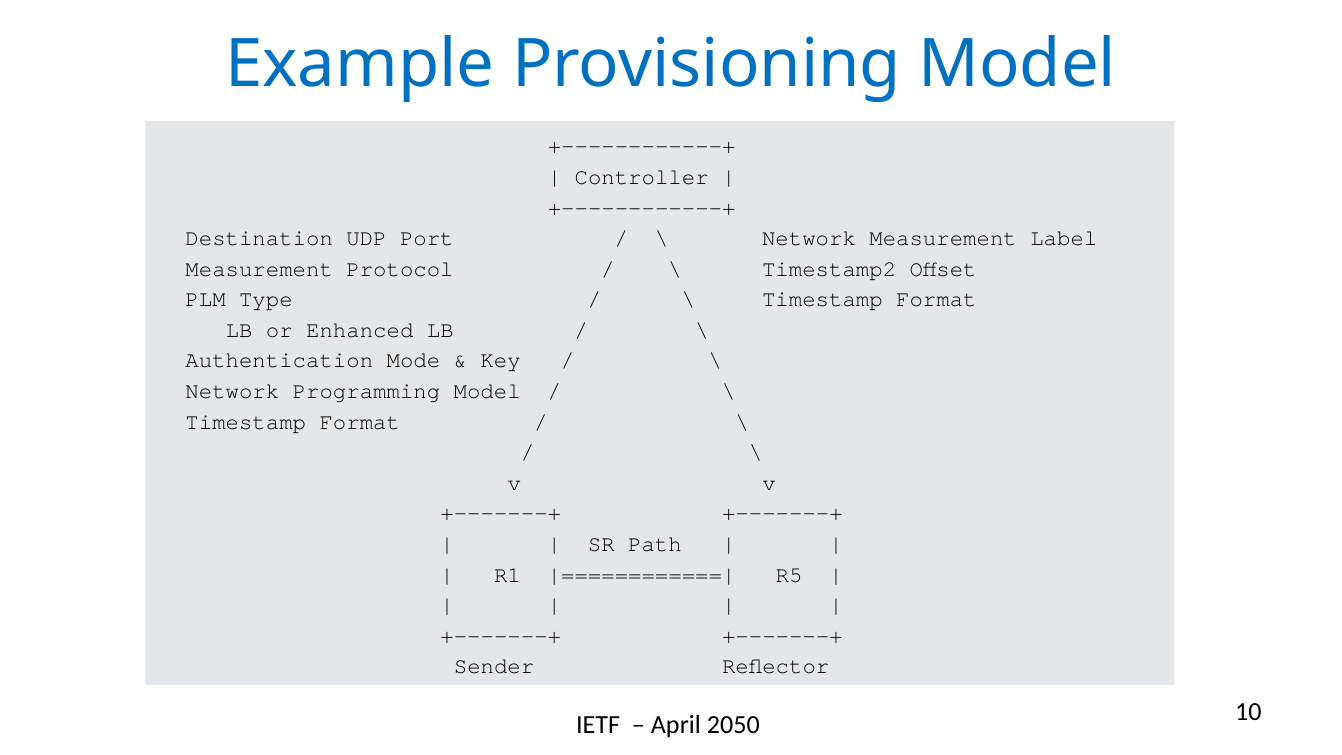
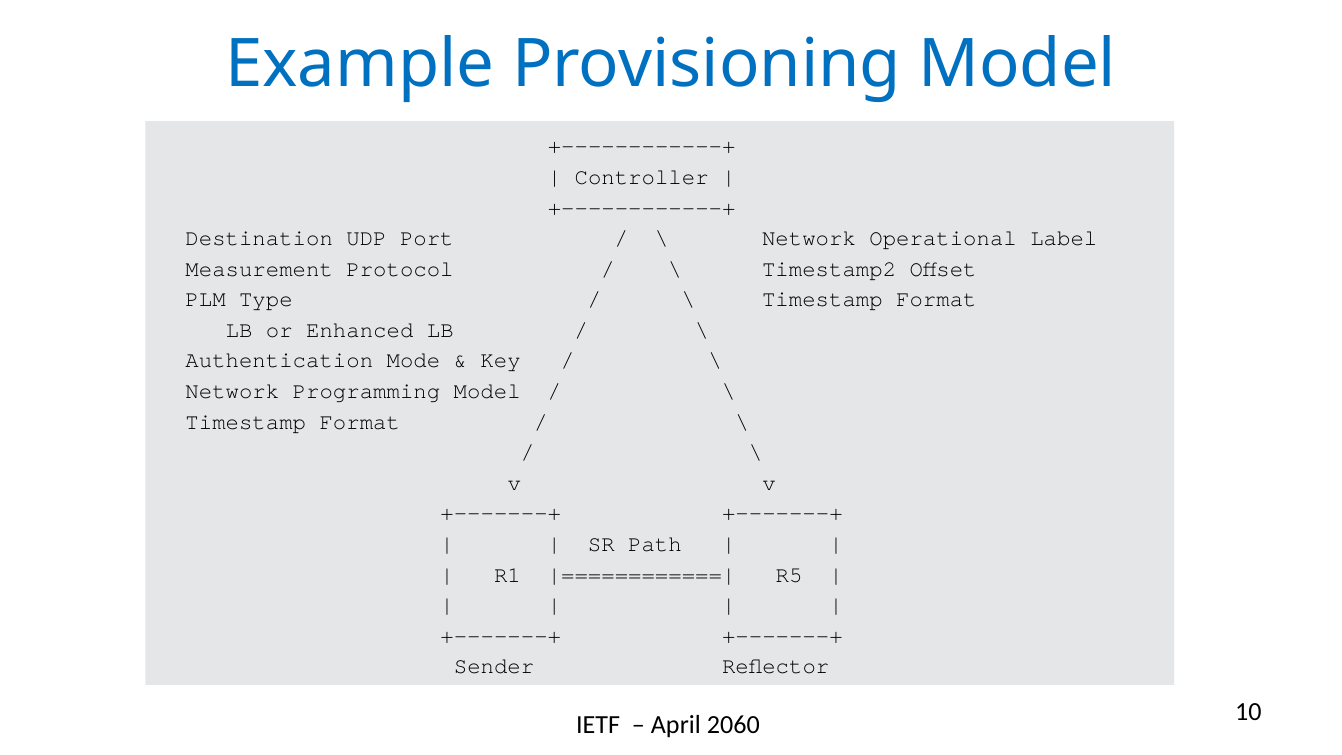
Network Measurement: Measurement -> Operational
2050: 2050 -> 2060
